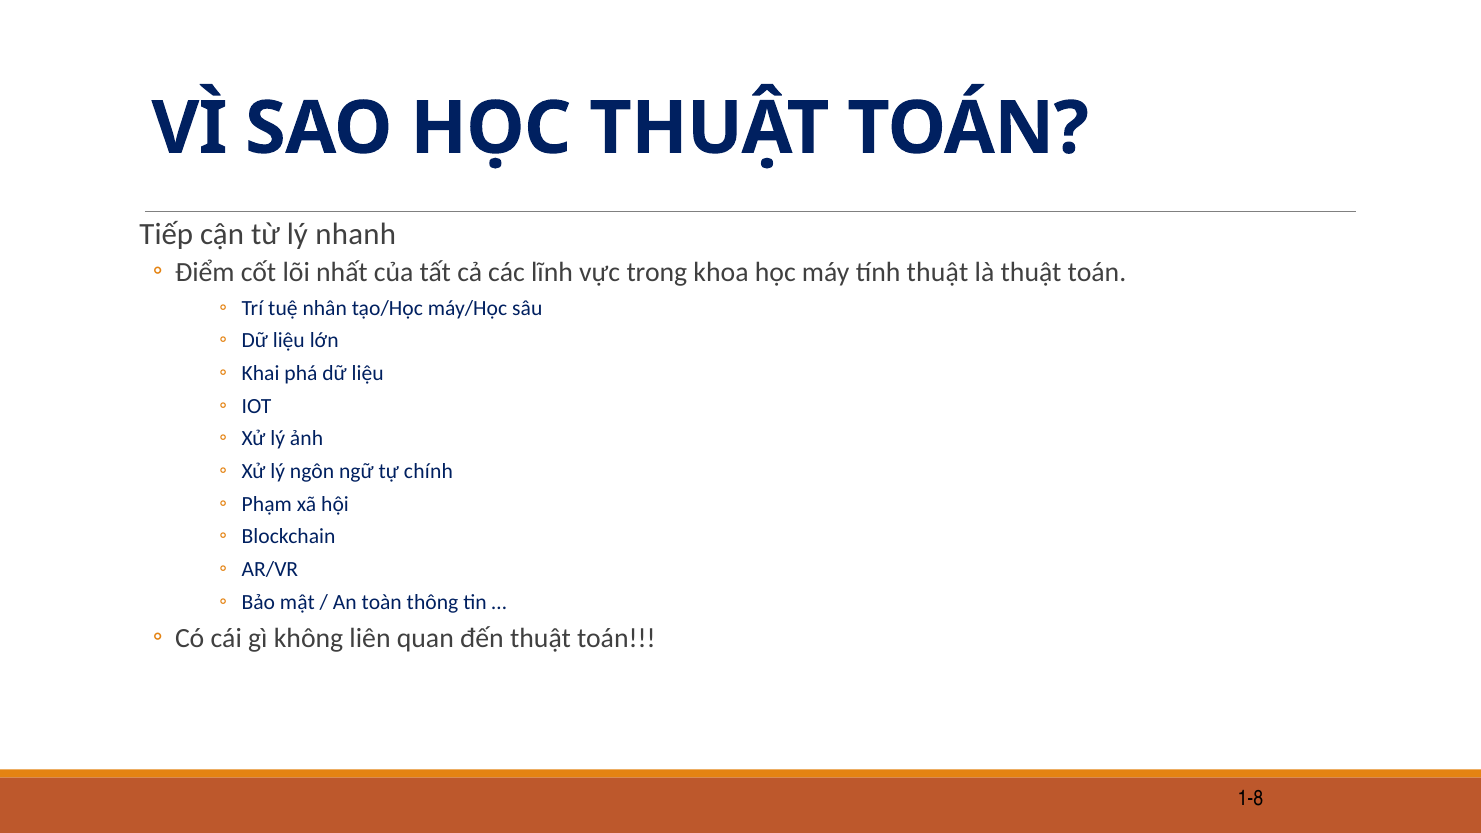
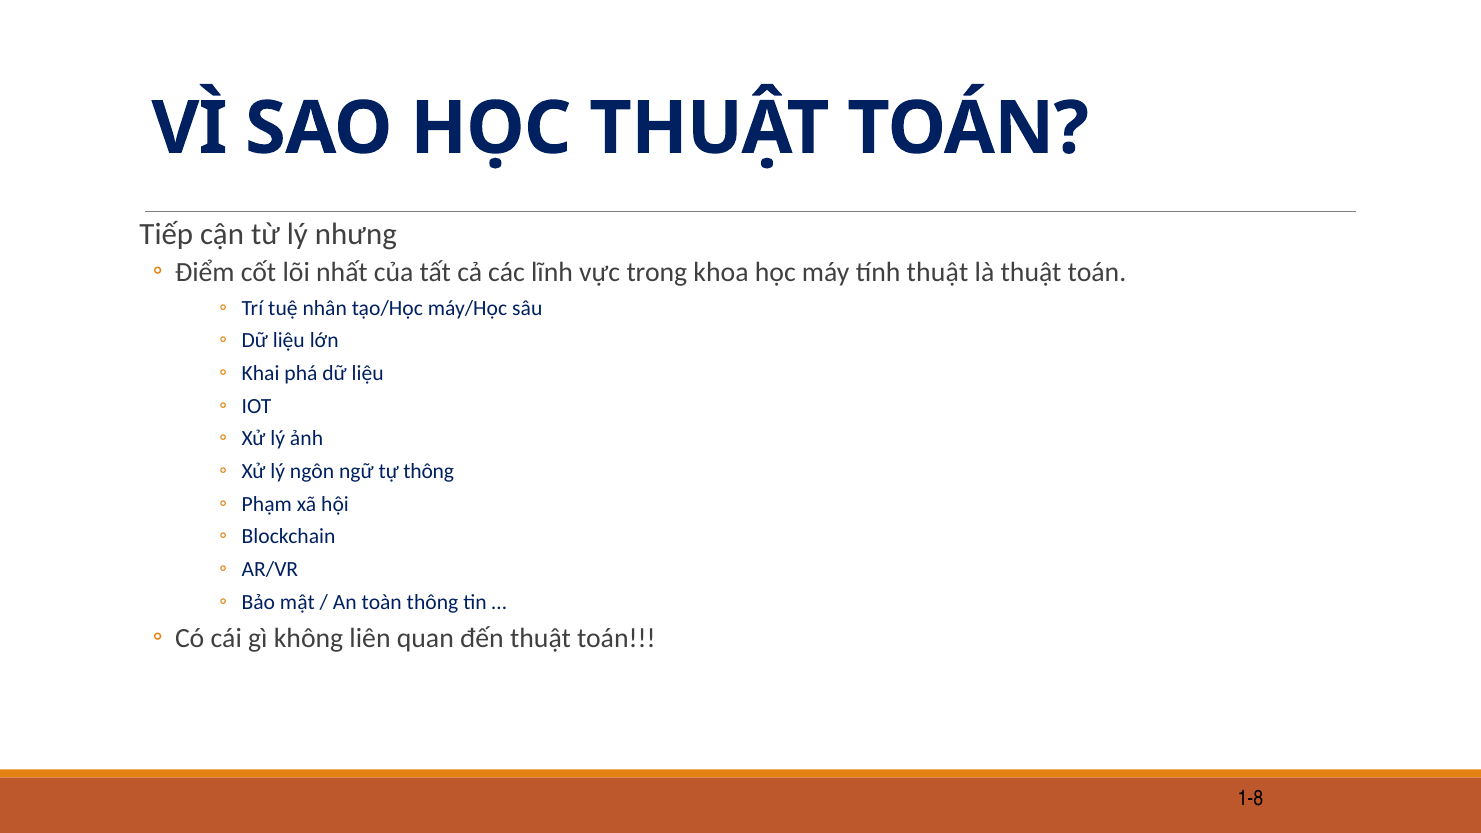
nhanh: nhanh -> nhưng
tự chính: chính -> thông
